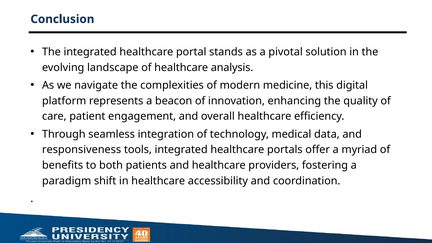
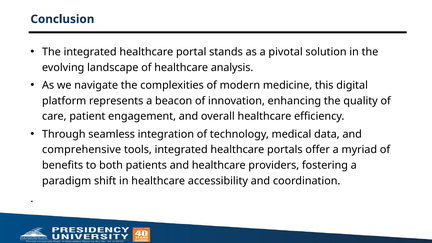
responsiveness: responsiveness -> comprehensive
